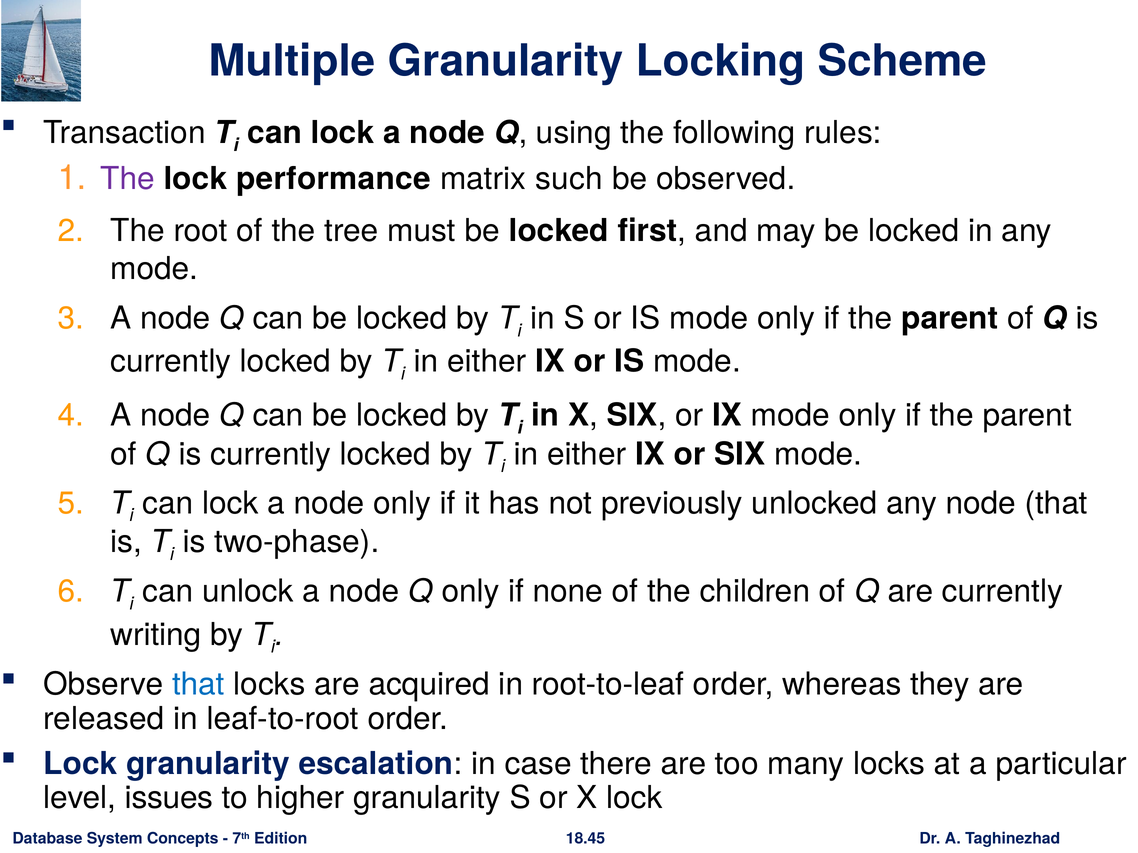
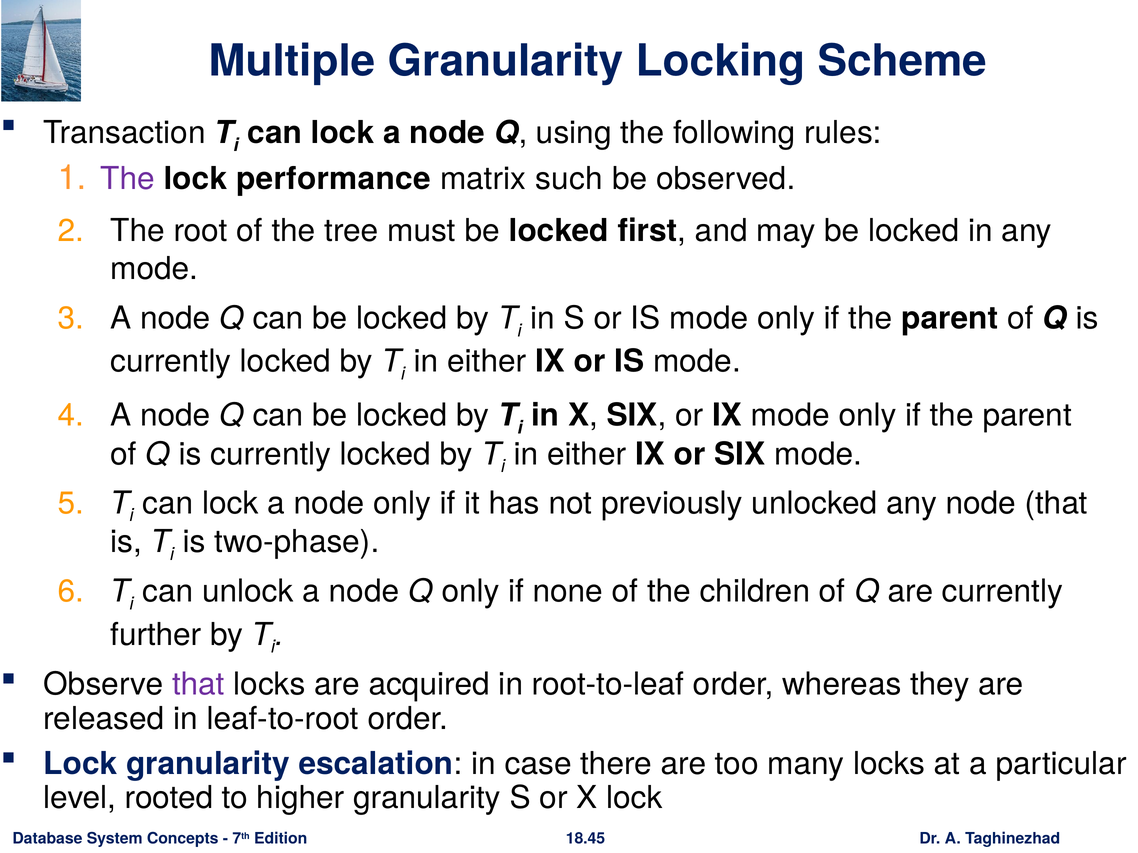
writing: writing -> further
that at (198, 685) colour: blue -> purple
issues: issues -> rooted
